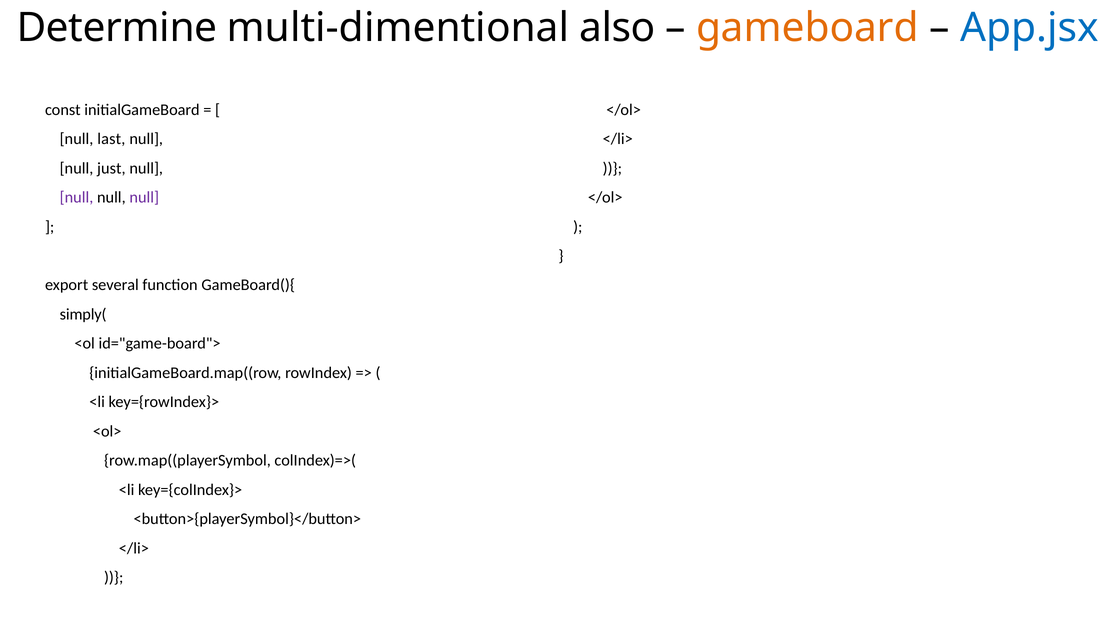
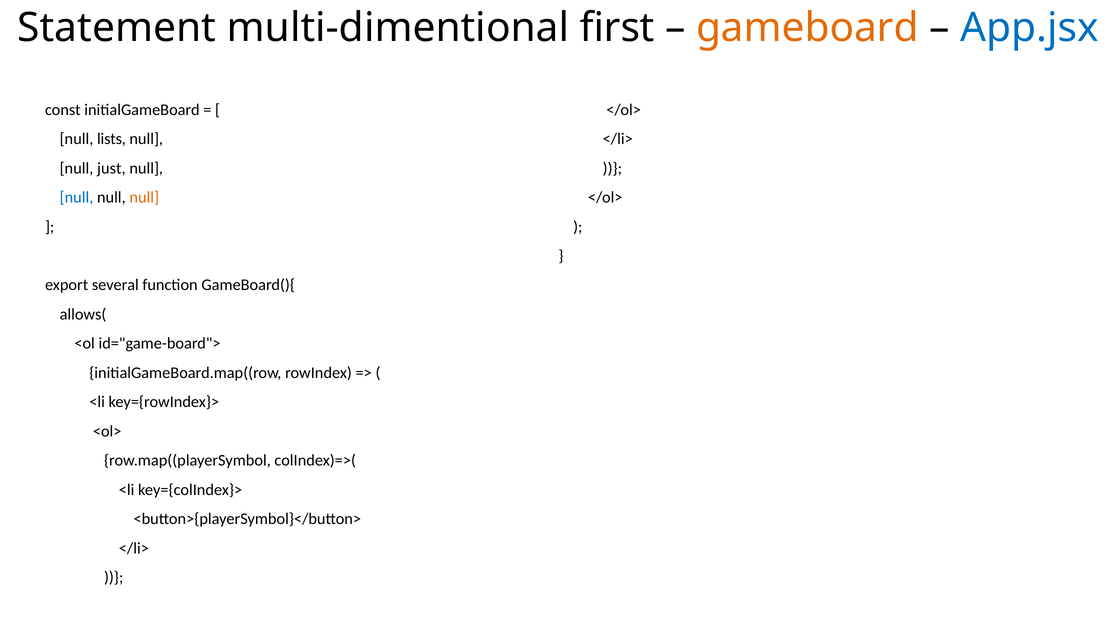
Determine: Determine -> Statement
also: also -> first
last: last -> lists
null at (77, 198) colour: purple -> blue
null at (144, 198) colour: purple -> orange
simply(: simply( -> allows(
